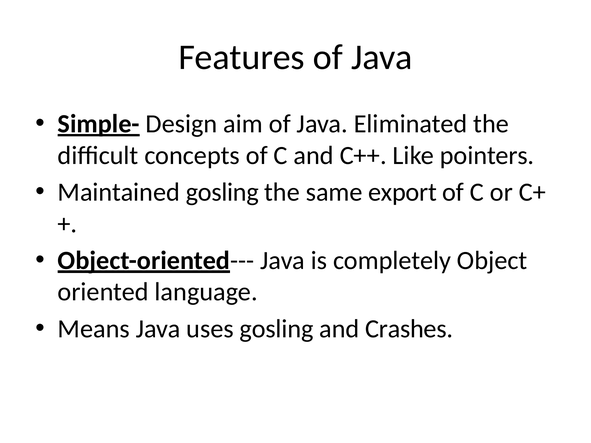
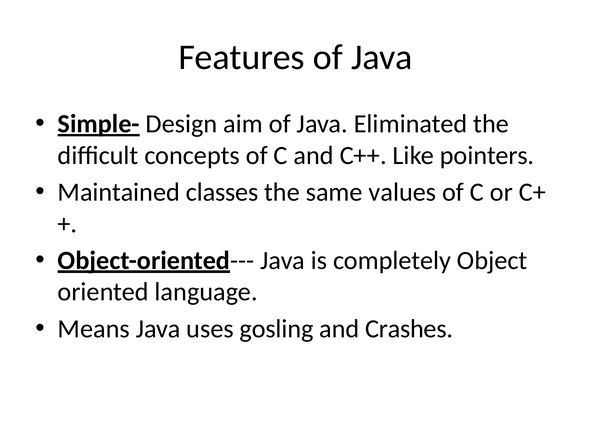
Maintained gosling: gosling -> classes
export: export -> values
